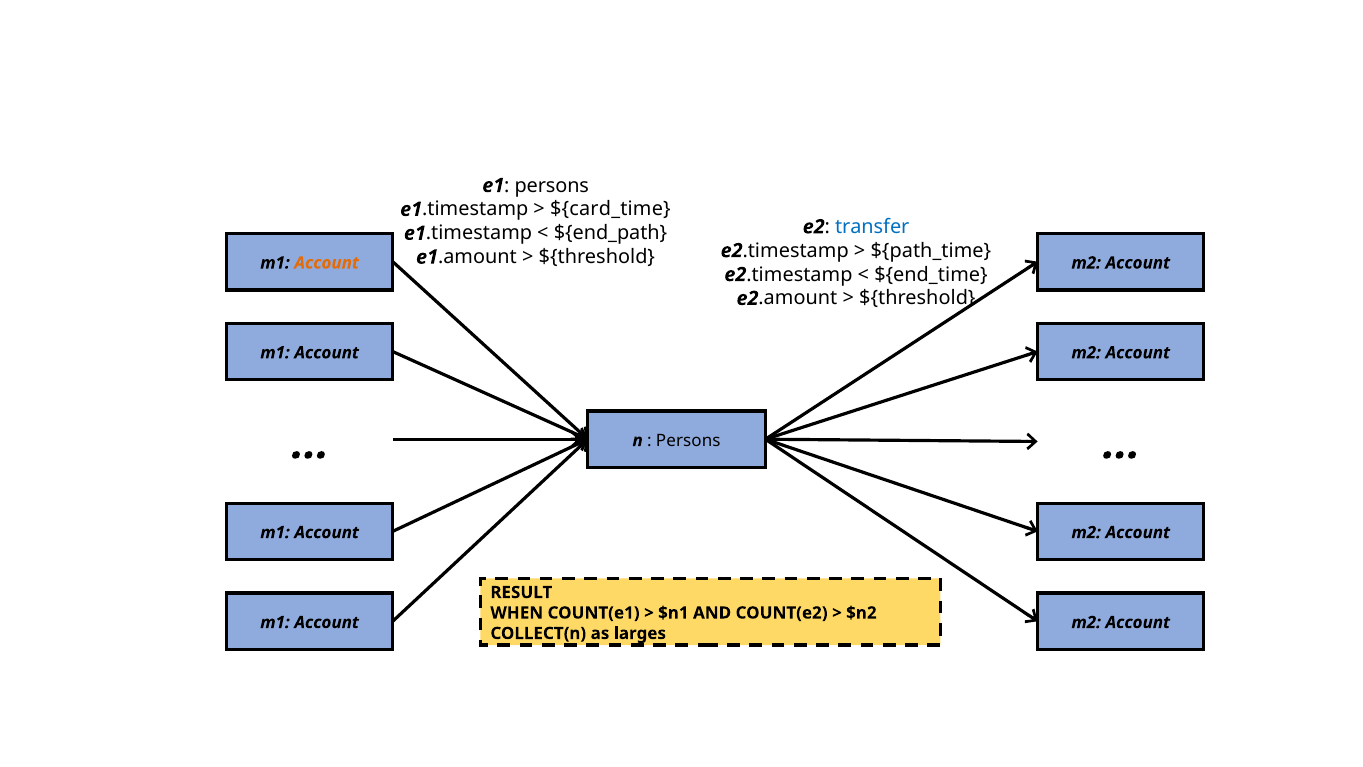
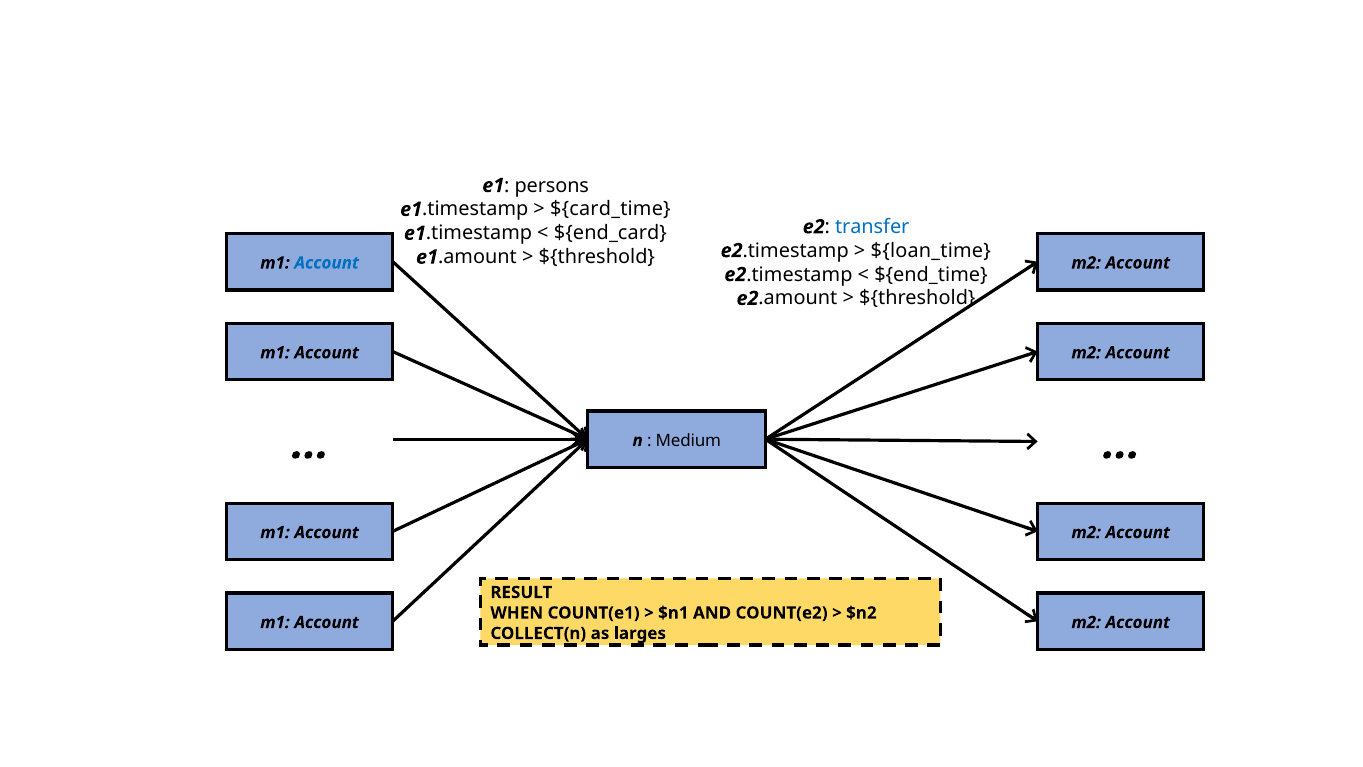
${end_path: ${end_path -> ${end_card
${path_time: ${path_time -> ${loan_time
Account at (327, 263) colour: orange -> blue
Persons at (688, 440): Persons -> Medium
